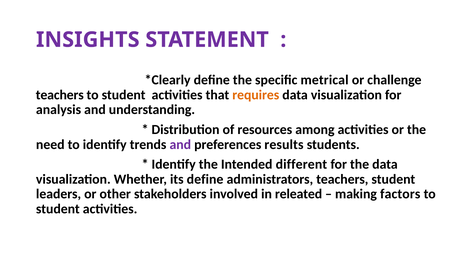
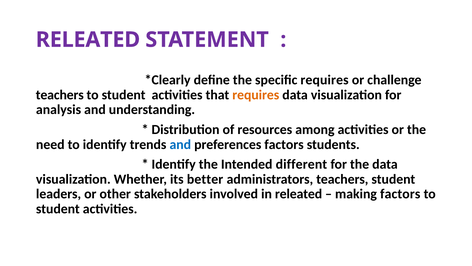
INSIGHTS at (88, 40): INSIGHTS -> RELEATED
specific metrical: metrical -> requires
and at (180, 144) colour: purple -> blue
preferences results: results -> factors
its define: define -> better
